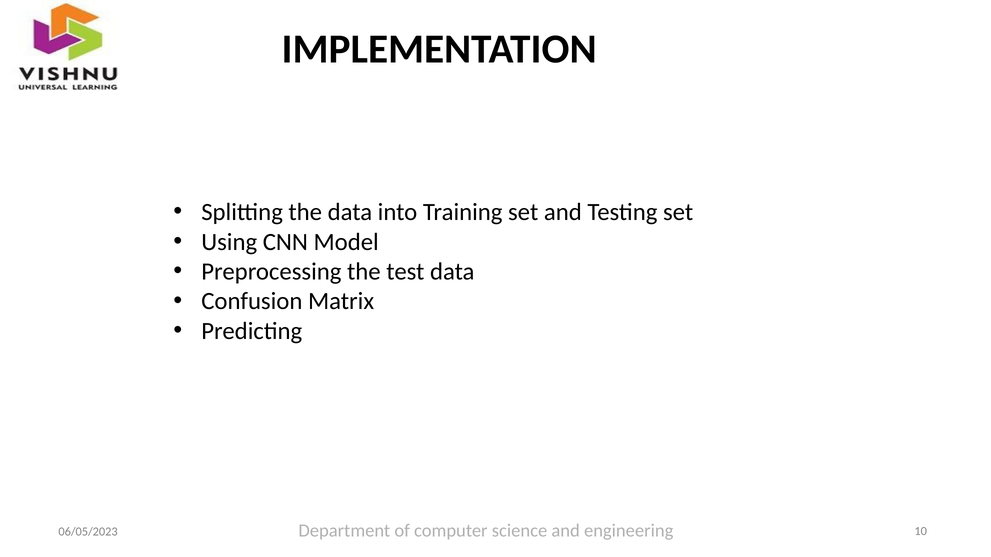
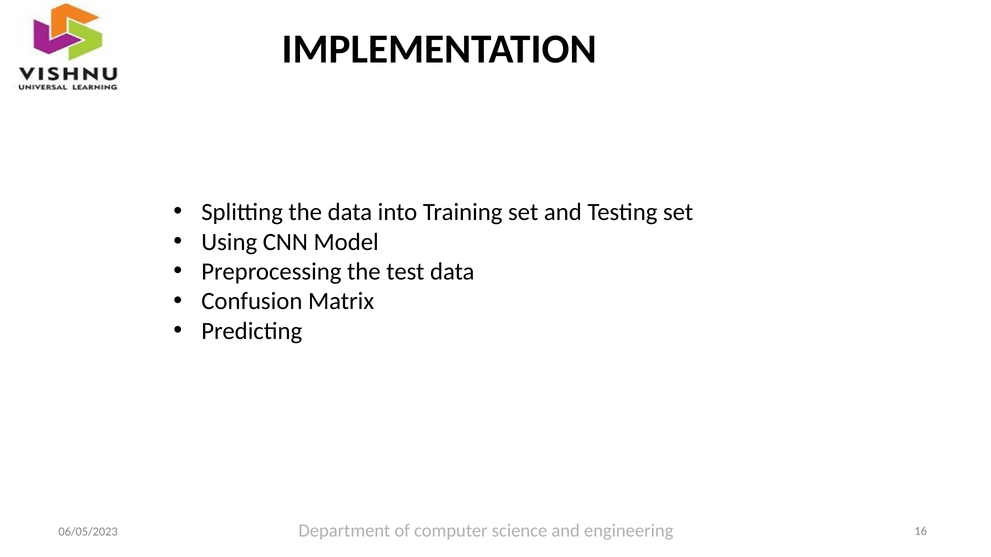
10: 10 -> 16
